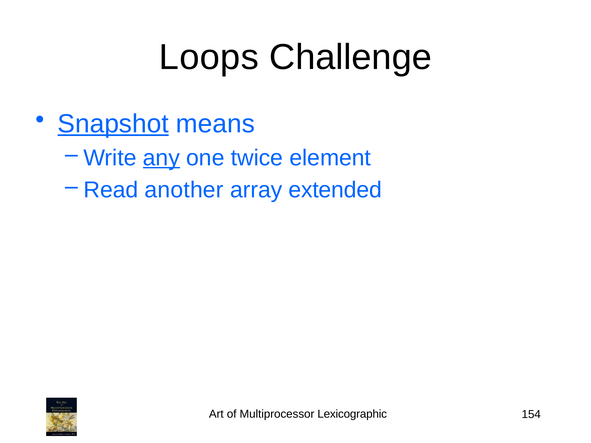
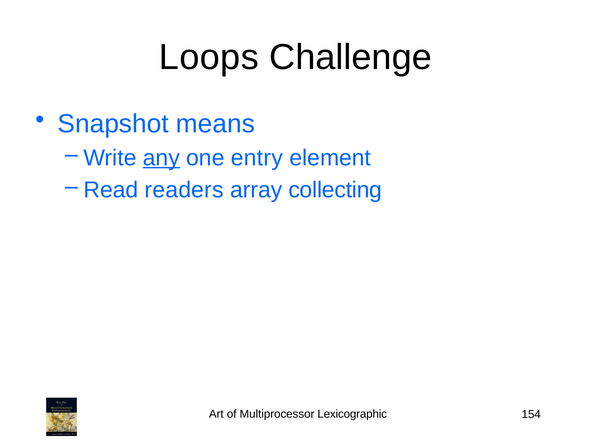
Snapshot underline: present -> none
twice: twice -> entry
another: another -> readers
extended: extended -> collecting
